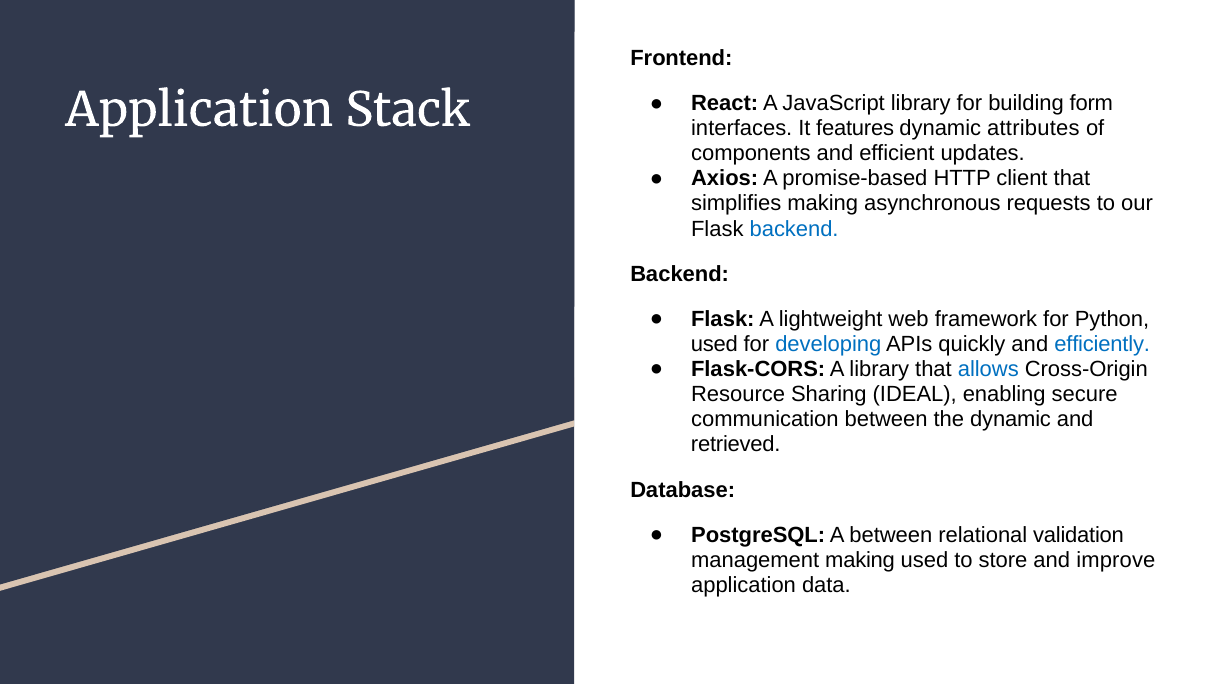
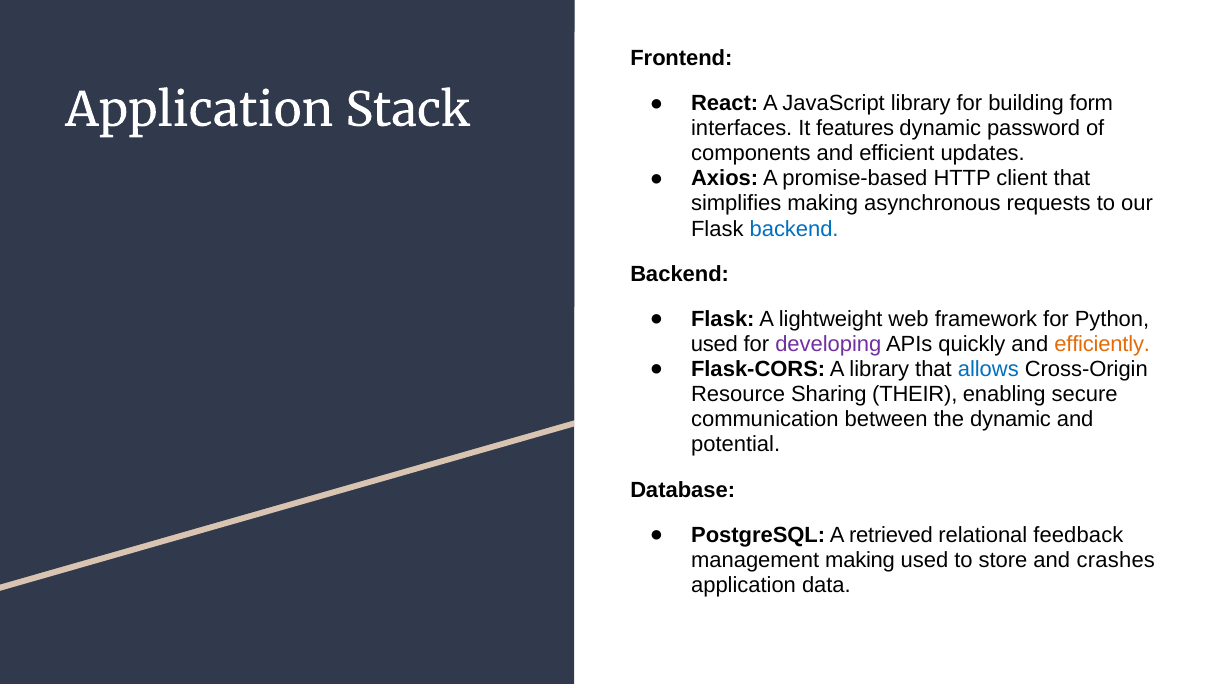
attributes: attributes -> password
developing colour: blue -> purple
efficiently colour: blue -> orange
IDEAL: IDEAL -> THEIR
retrieved: retrieved -> potential
A between: between -> retrieved
validation: validation -> feedback
improve: improve -> crashes
